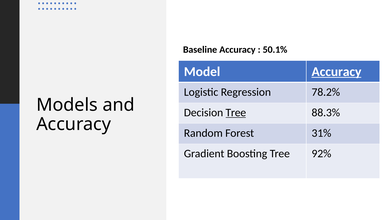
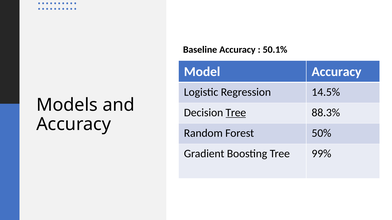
Accuracy at (337, 72) underline: present -> none
78.2%: 78.2% -> 14.5%
31%: 31% -> 50%
92%: 92% -> 99%
